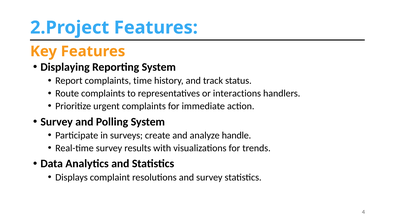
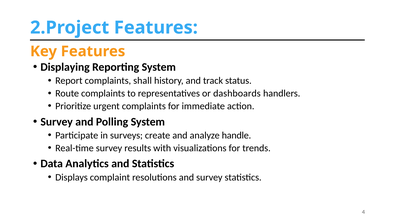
time: time -> shall
interactions: interactions -> dashboards
